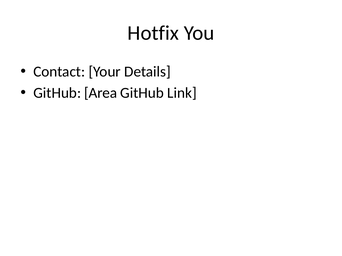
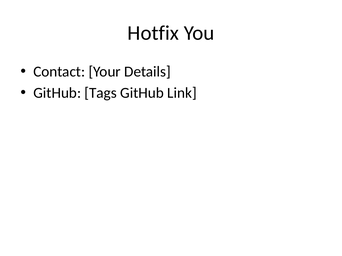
Area: Area -> Tags
